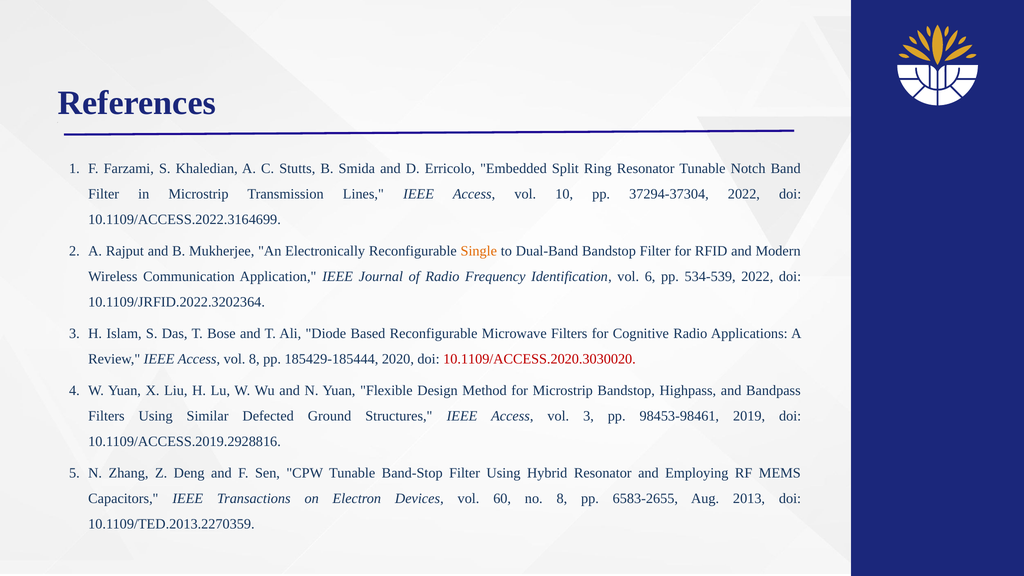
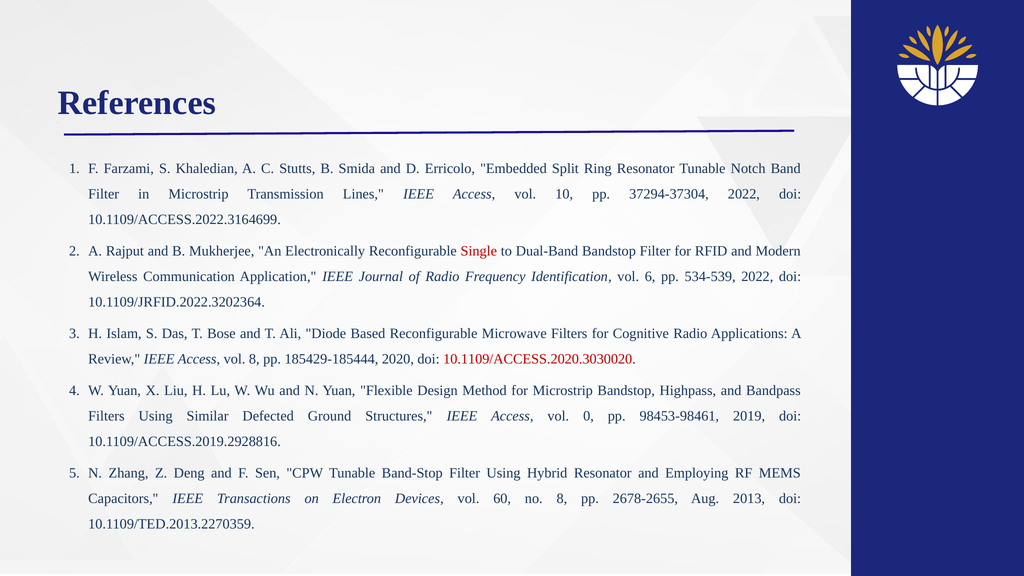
Single colour: orange -> red
vol 3: 3 -> 0
6583-2655: 6583-2655 -> 2678-2655
